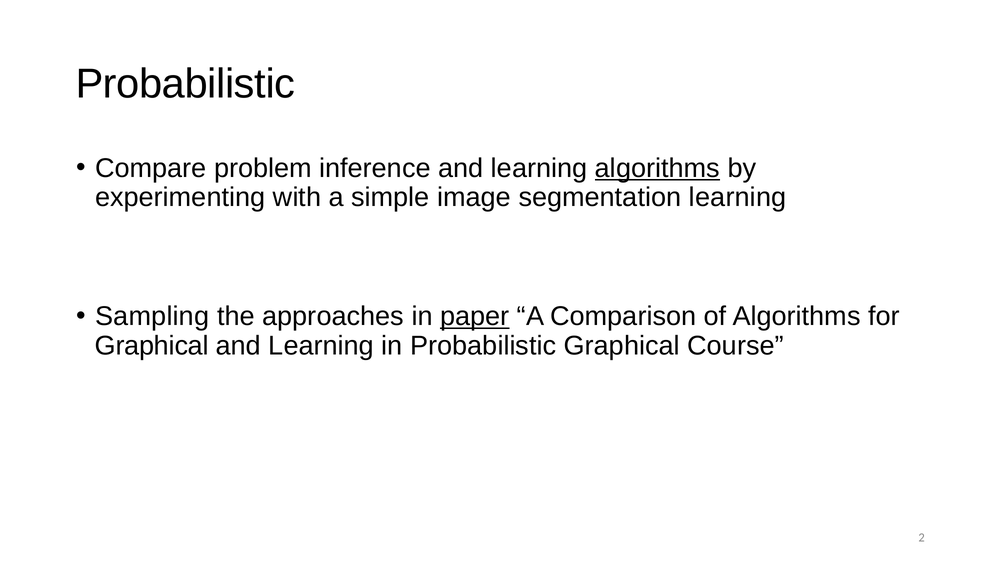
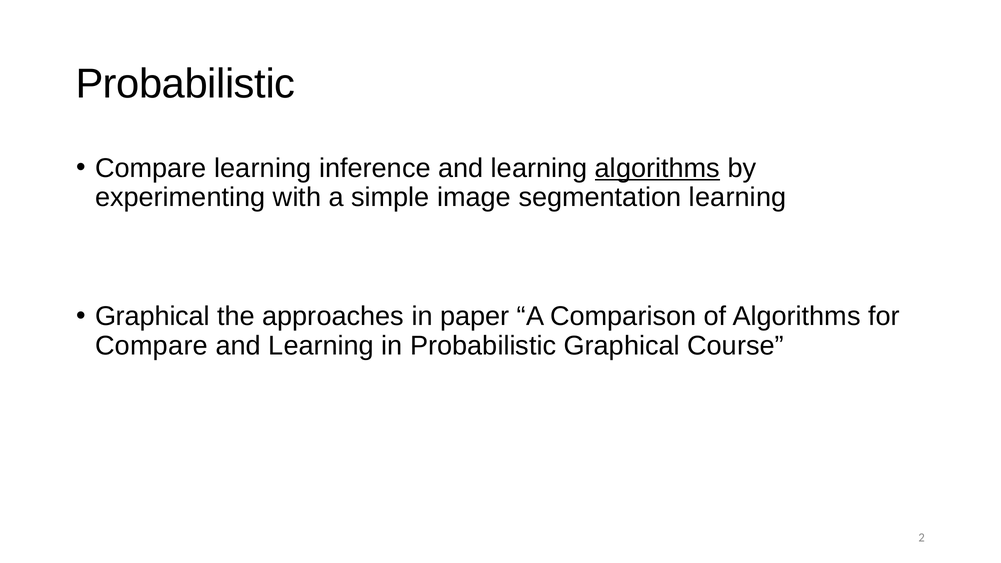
Compare problem: problem -> learning
Sampling at (152, 316): Sampling -> Graphical
paper underline: present -> none
Graphical at (152, 346): Graphical -> Compare
